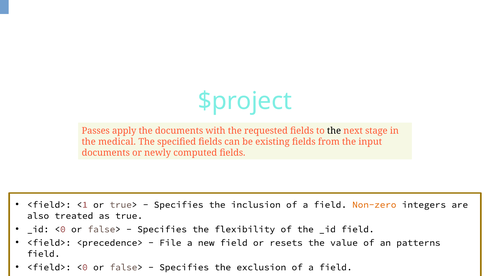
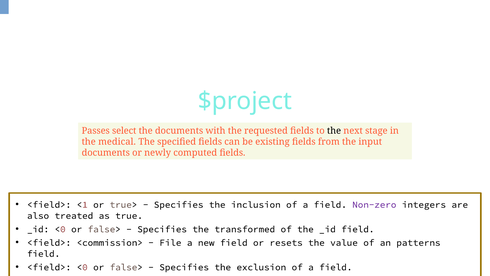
apply: apply -> select
Non-zero colour: orange -> purple
flexibility: flexibility -> transformed
<precedence>: <precedence> -> <commission>
